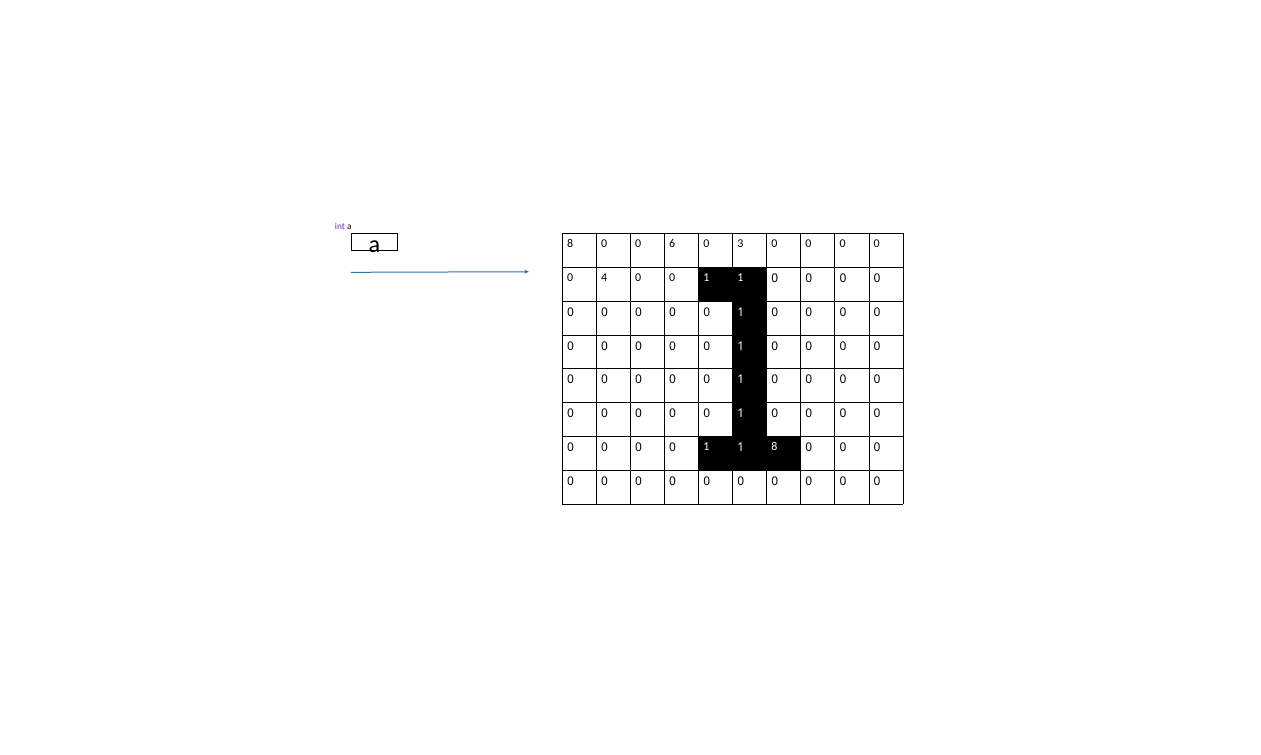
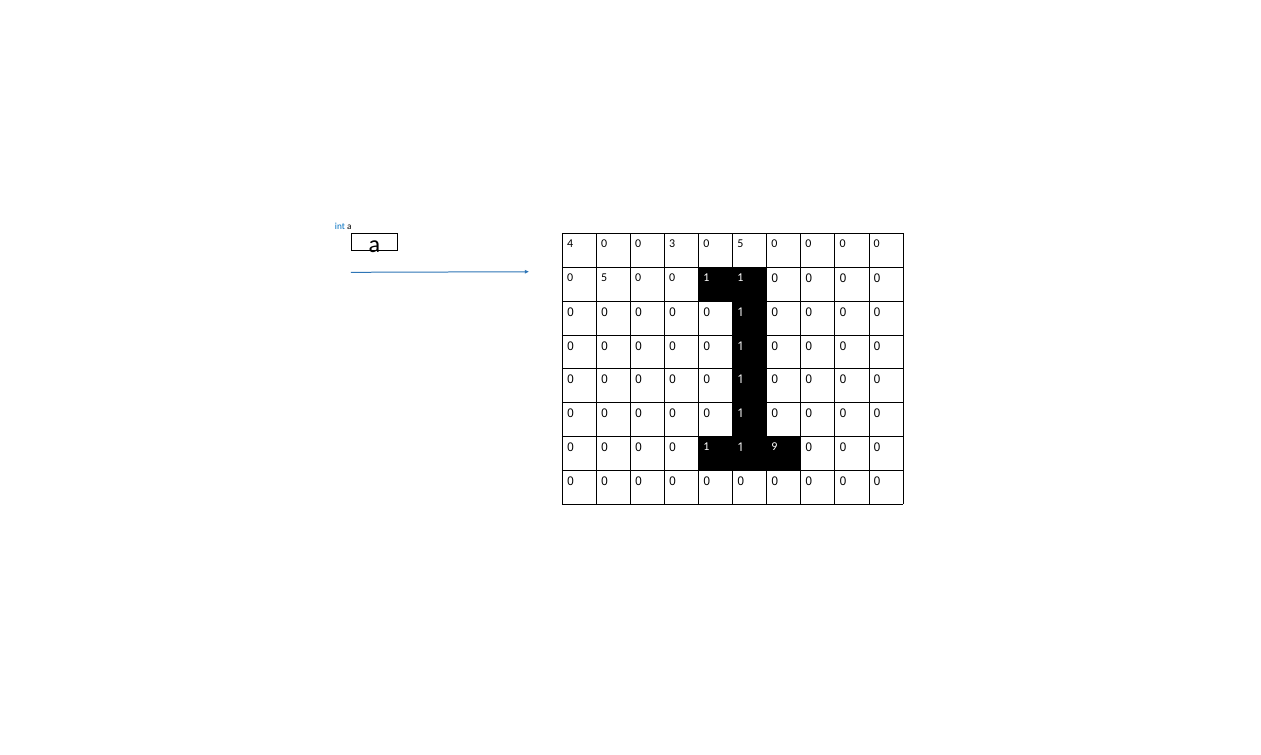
int colour: purple -> blue
a 8: 8 -> 4
6: 6 -> 3
3 at (740, 244): 3 -> 5
4 at (604, 277): 4 -> 5
1 8: 8 -> 9
